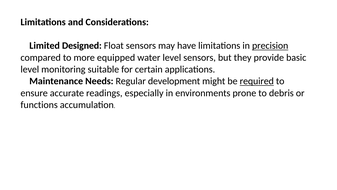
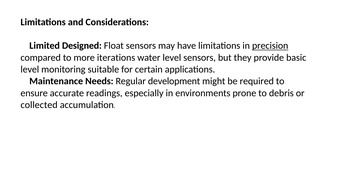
equipped: equipped -> iterations
required underline: present -> none
functions: functions -> collected
